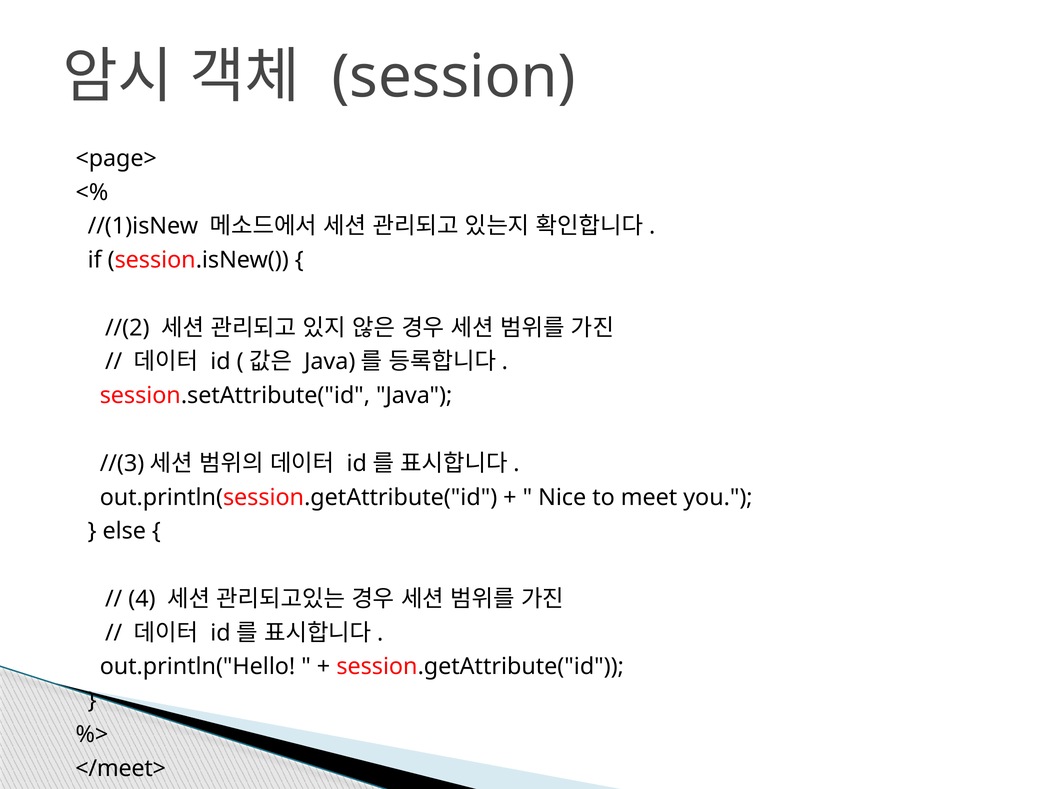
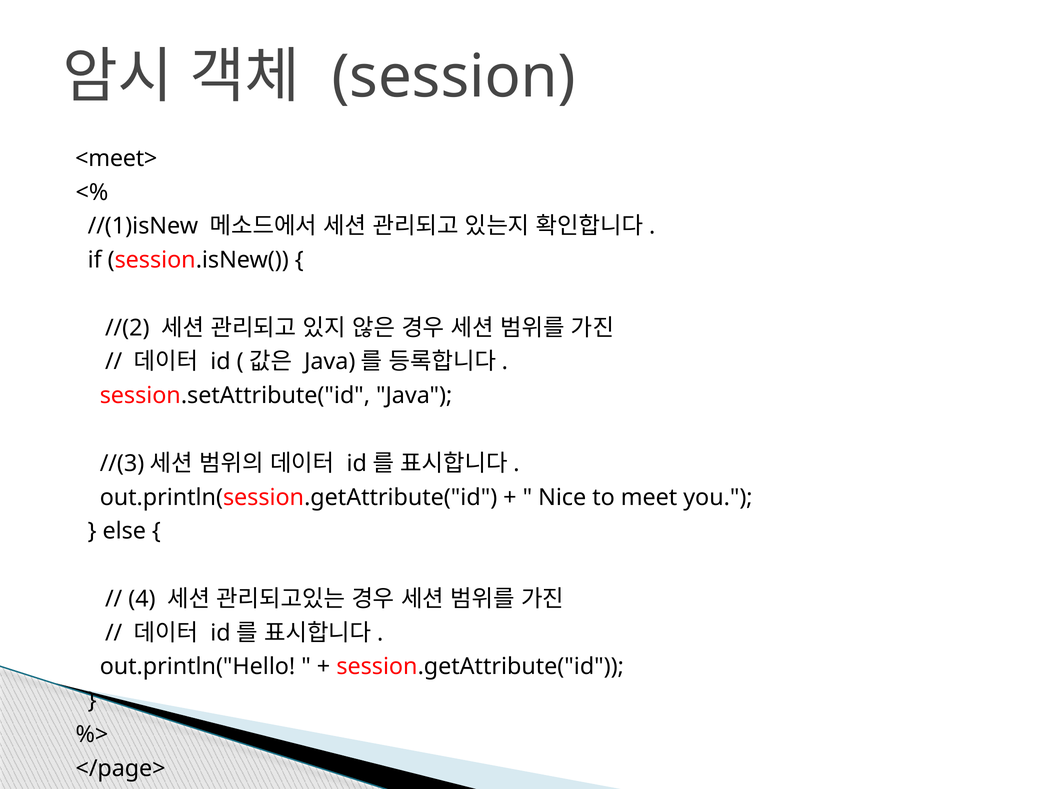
<page>: <page> -> <meet>
</meet>: </meet> -> </page>
